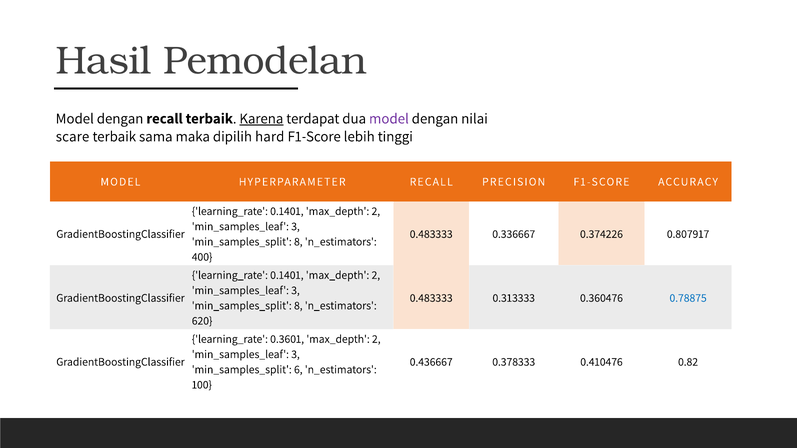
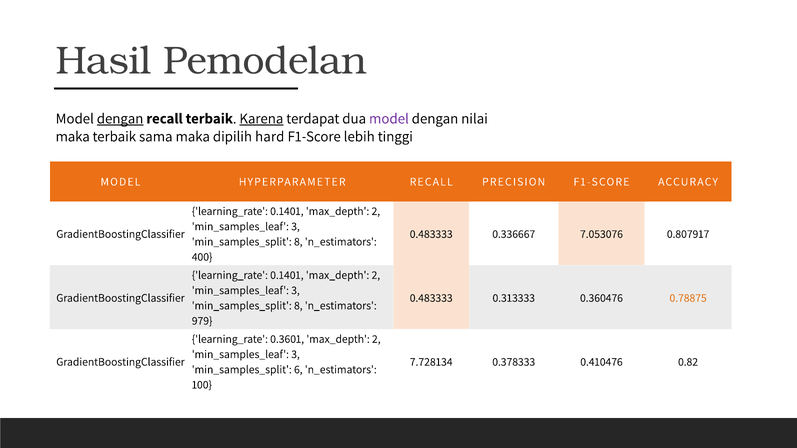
dengan at (120, 119) underline: none -> present
scare at (73, 137): scare -> maka
0.374226: 0.374226 -> 7.053076
0.78875 colour: blue -> orange
620: 620 -> 979
0.436667: 0.436667 -> 7.728134
